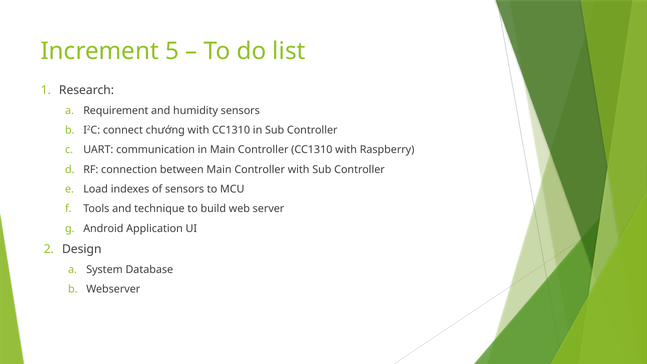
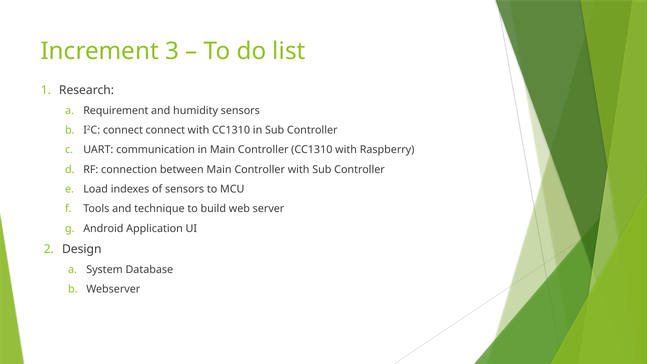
5: 5 -> 3
connect chướng: chướng -> connect
